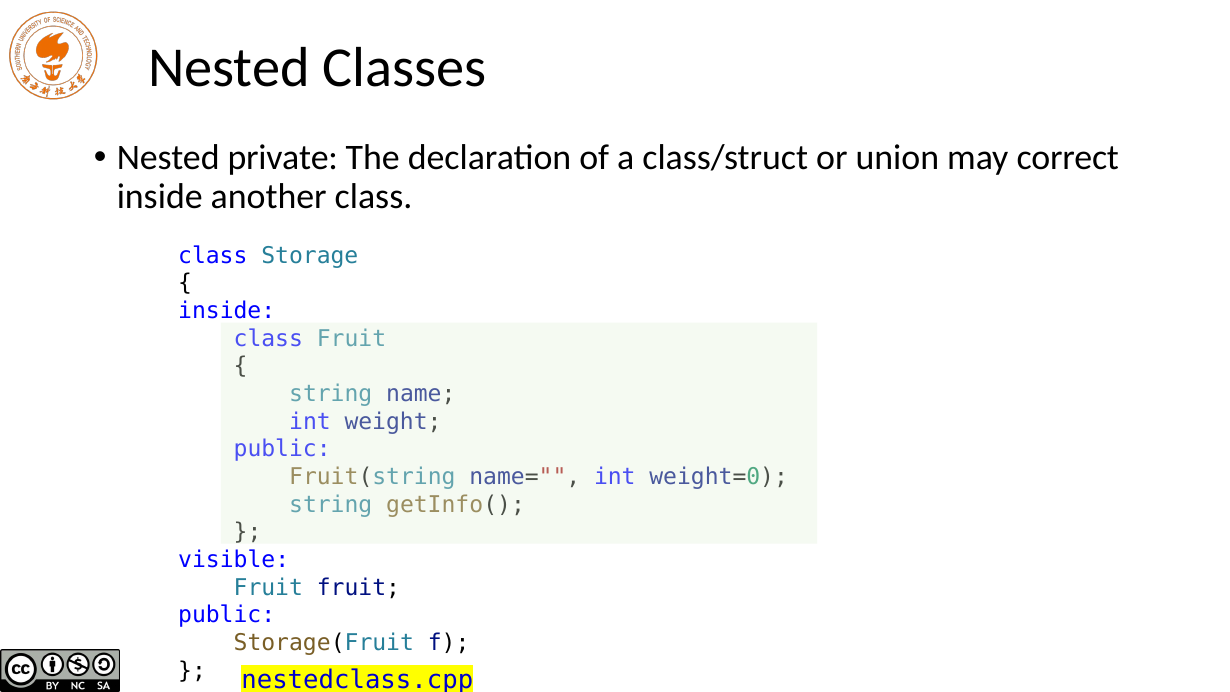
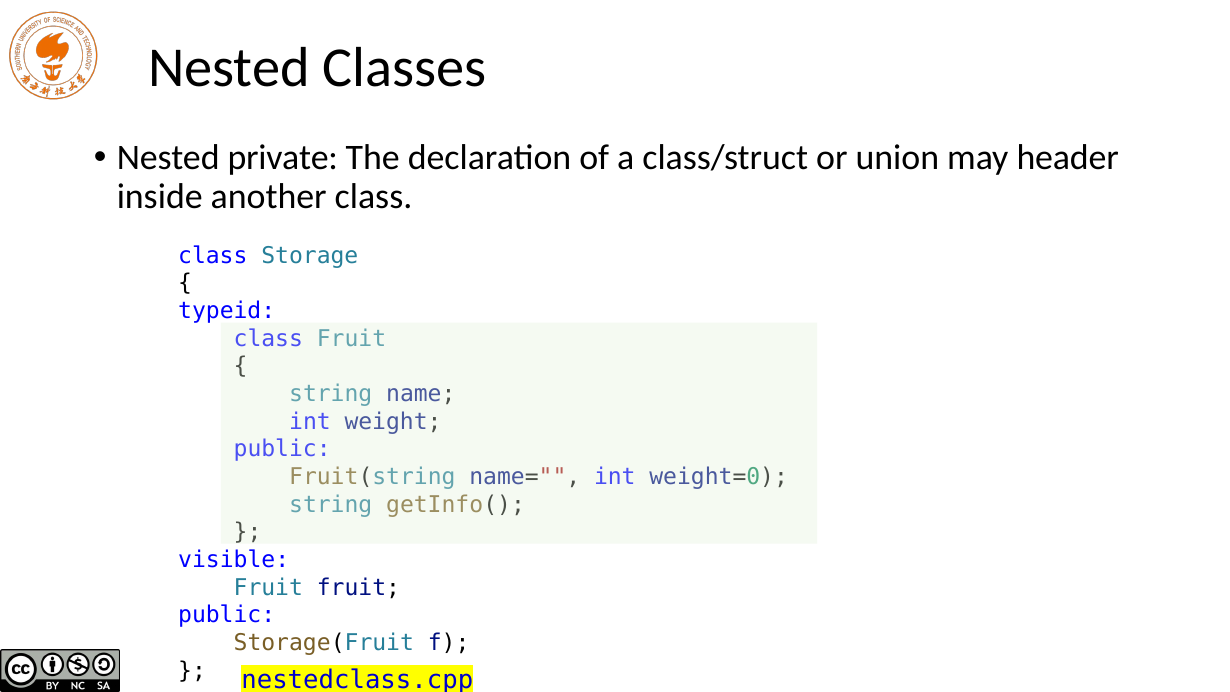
correct: correct -> header
inside at (227, 311): inside -> typeid
